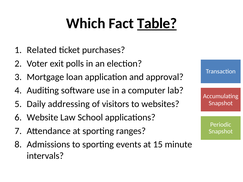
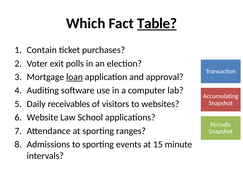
Related: Related -> Contain
loan underline: none -> present
addressing: addressing -> receivables
